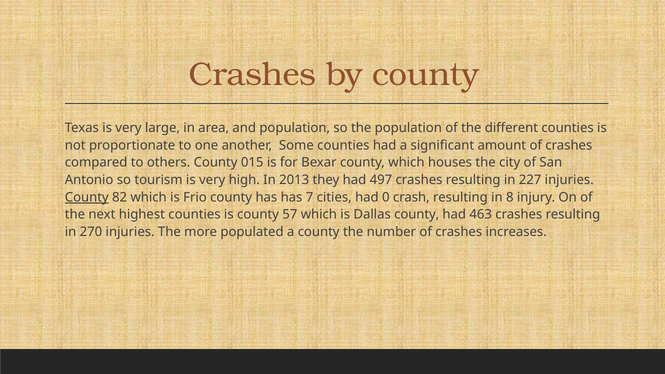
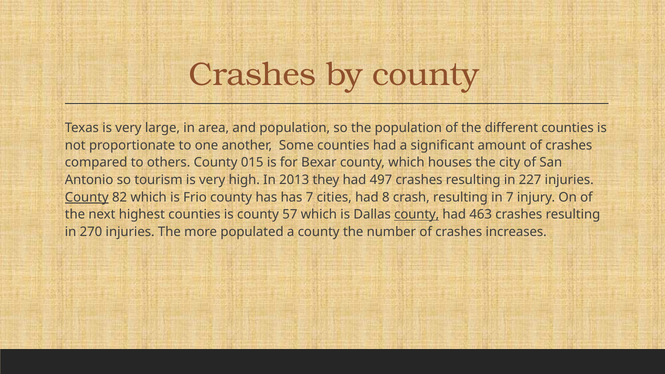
0: 0 -> 8
in 8: 8 -> 7
county at (417, 215) underline: none -> present
